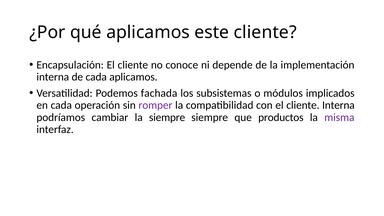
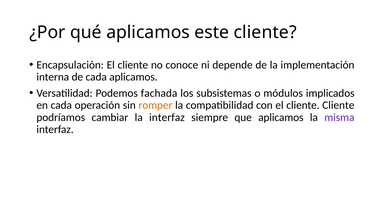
romper colour: purple -> orange
cliente Interna: Interna -> Cliente
la siempre: siempre -> interfaz
que productos: productos -> aplicamos
